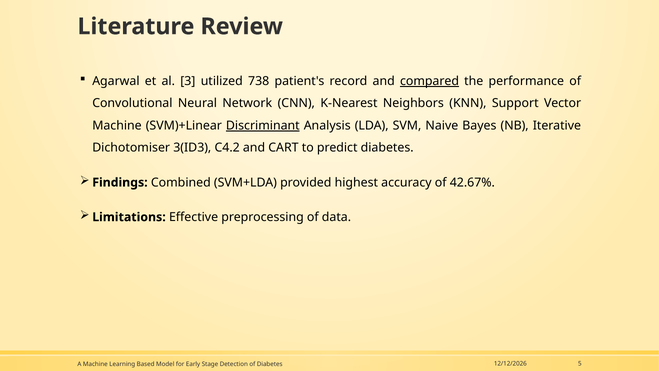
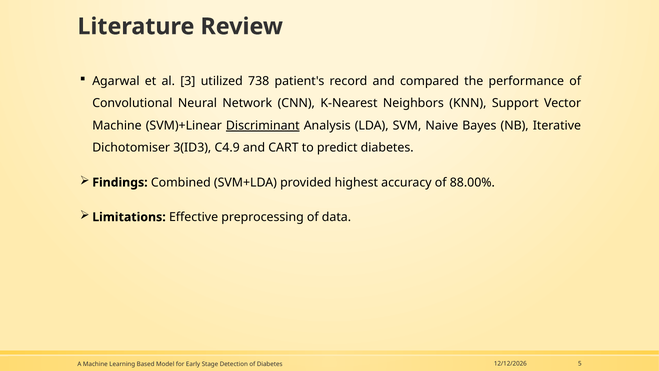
compared underline: present -> none
C4.2: C4.2 -> C4.9
42.67%: 42.67% -> 88.00%
